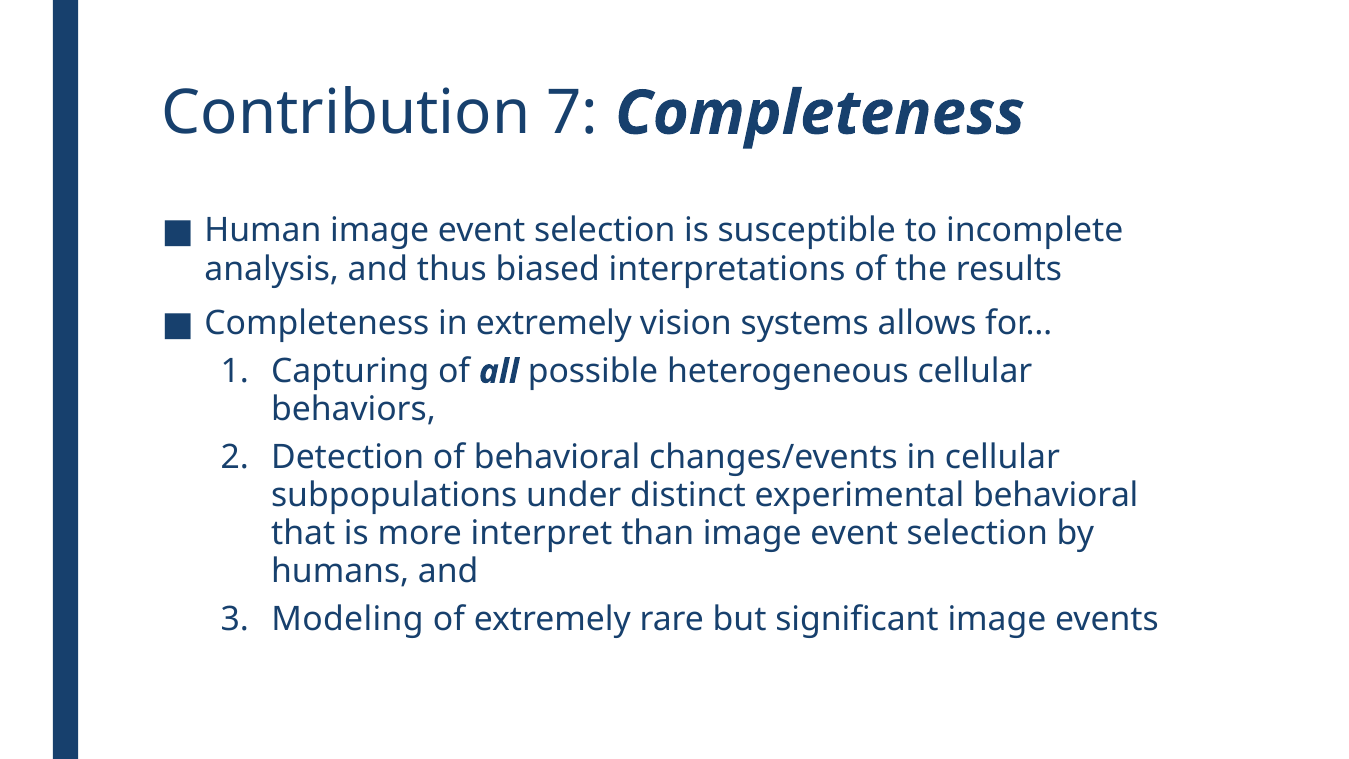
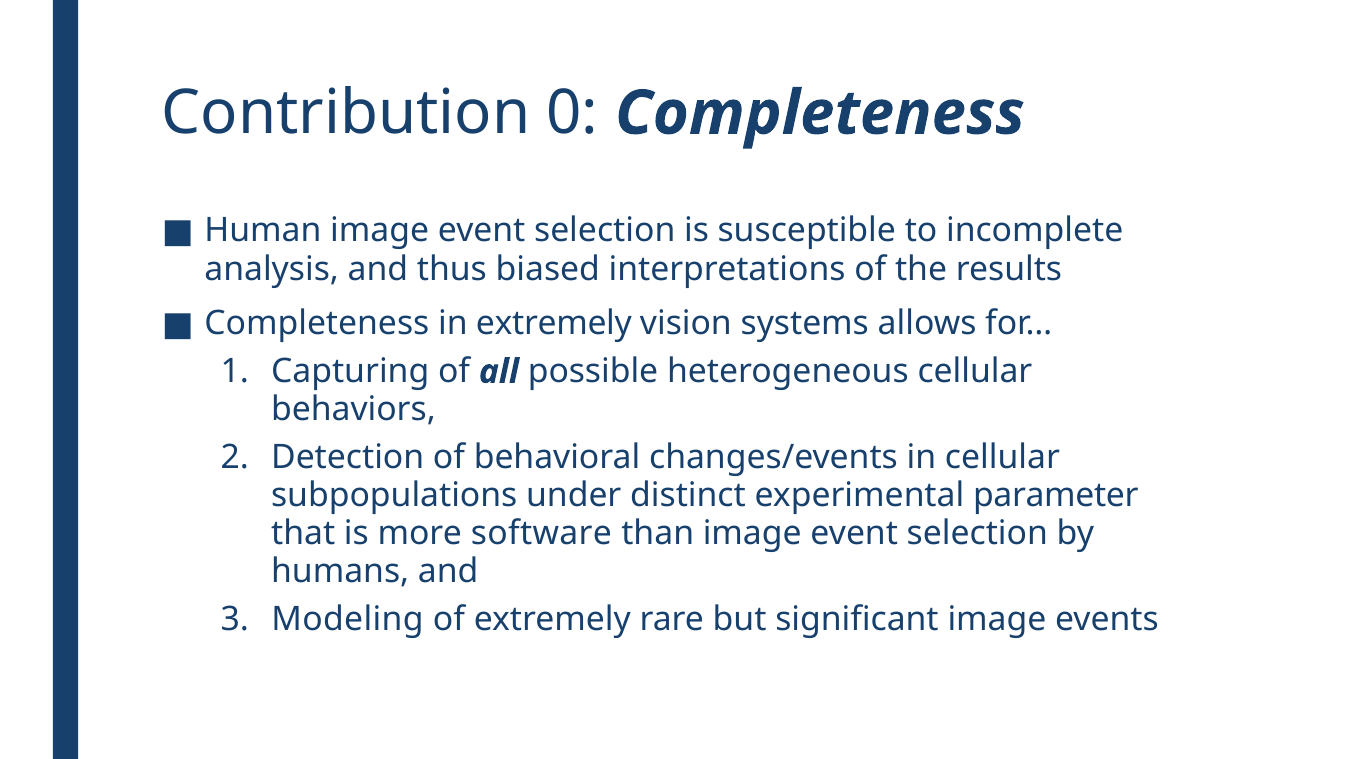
7: 7 -> 0
experimental behavioral: behavioral -> parameter
interpret: interpret -> software
